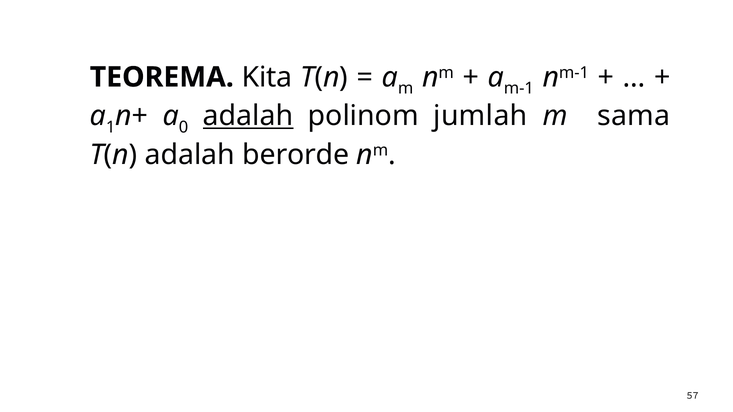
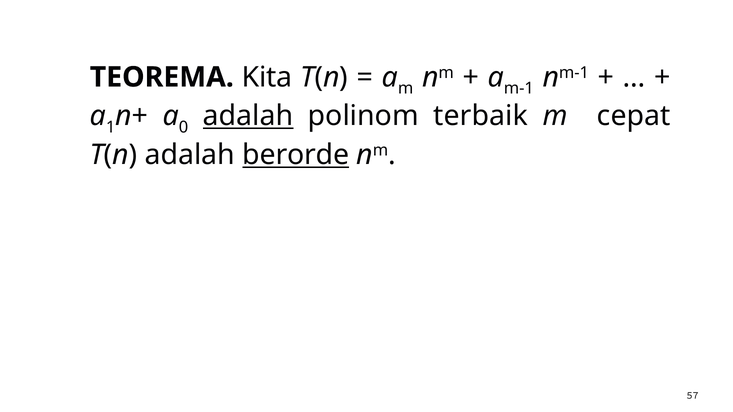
jumlah: jumlah -> terbaik
sama: sama -> cepat
berorde underline: none -> present
